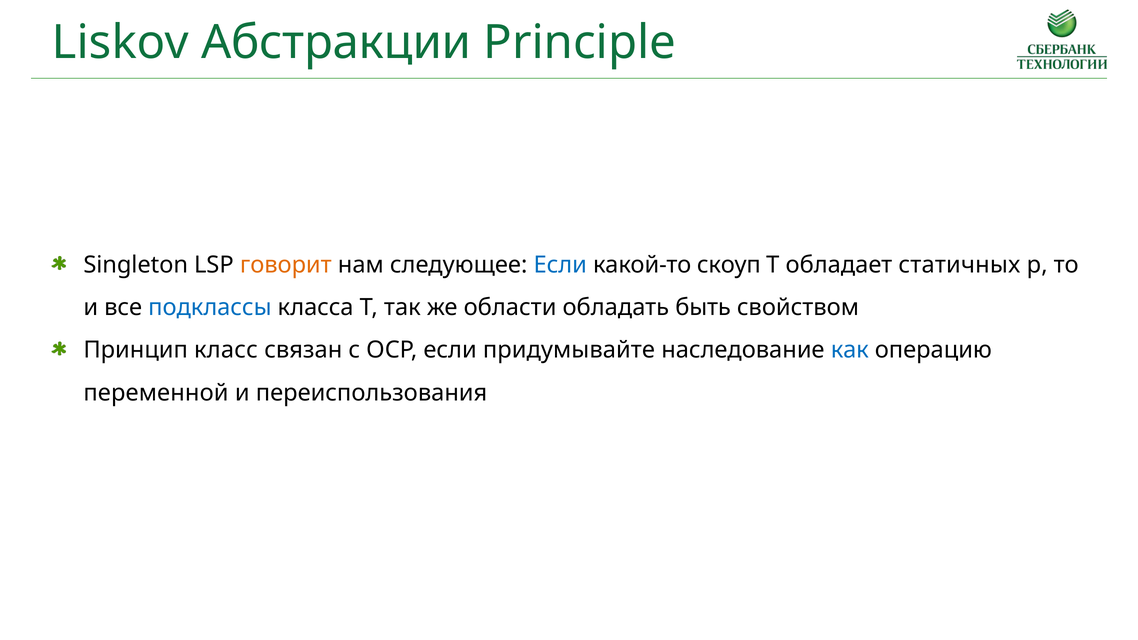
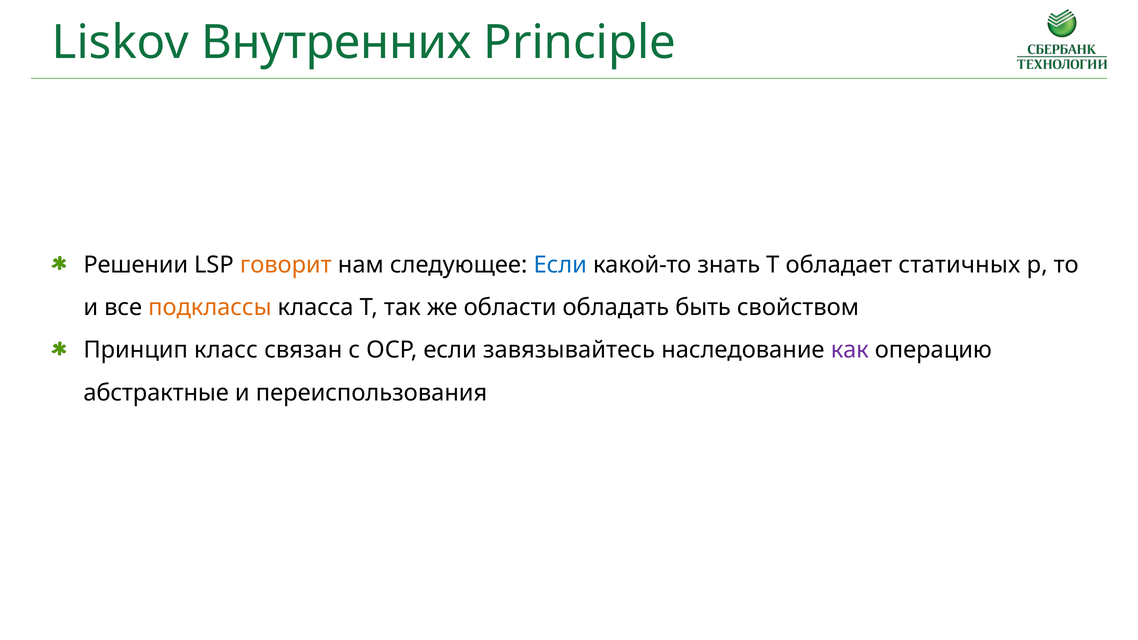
Абстракции: Абстракции -> Внутренних
Singleton: Singleton -> Решении
скоуп: скоуп -> знать
подклассы colour: blue -> orange
придумывайте: придумывайте -> завязывайтесь
как colour: blue -> purple
переменной: переменной -> абстрактные
